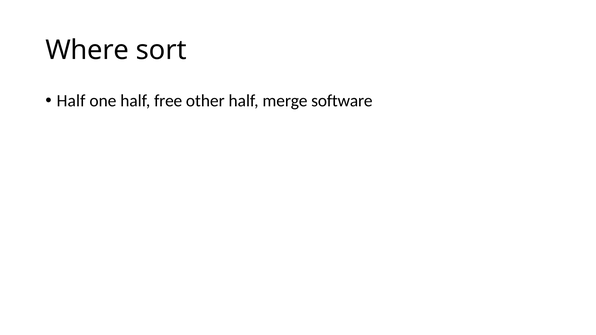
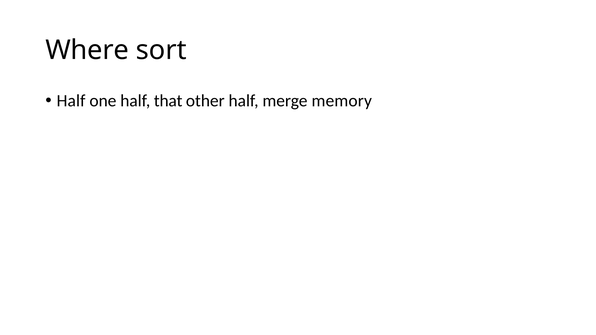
free: free -> that
software: software -> memory
